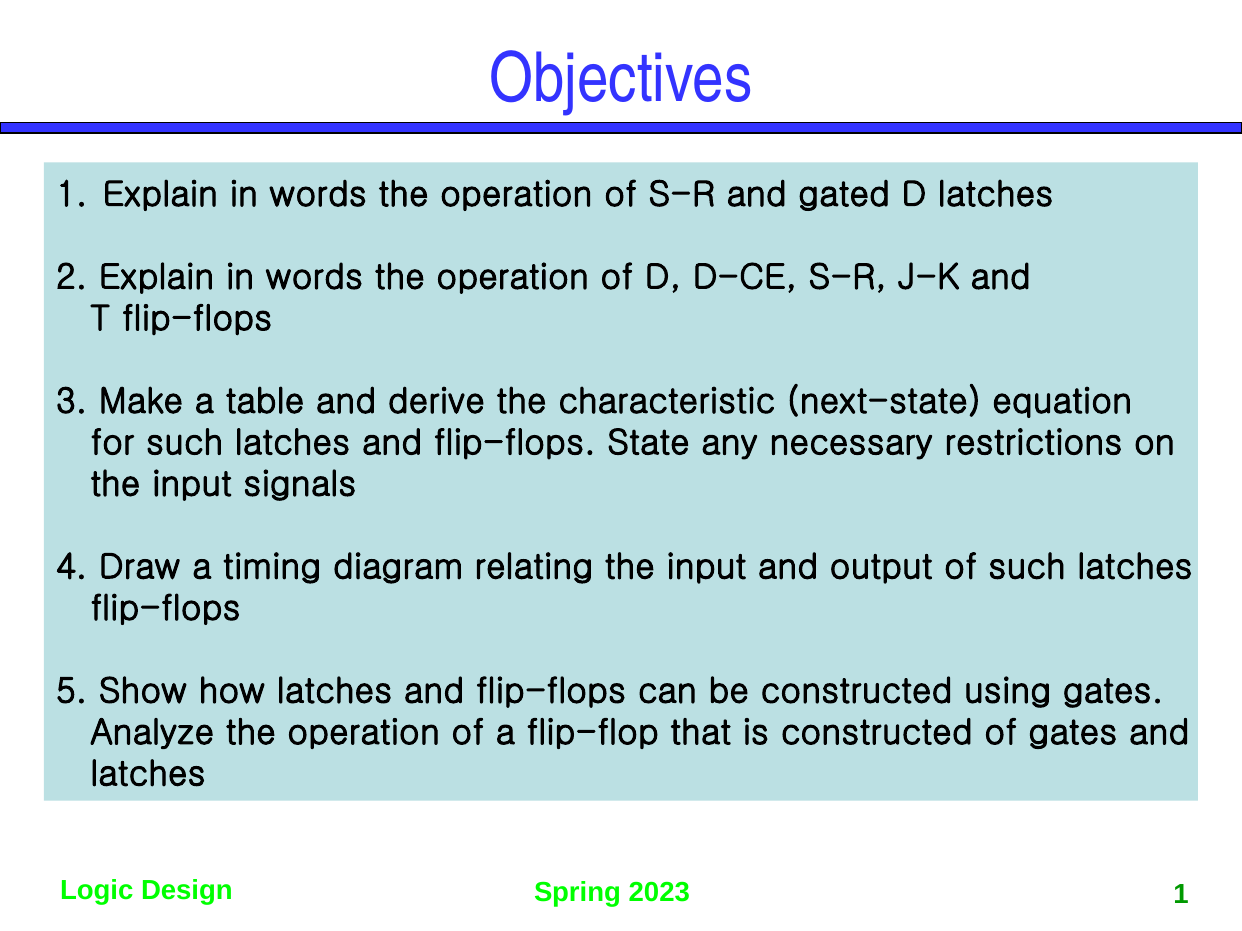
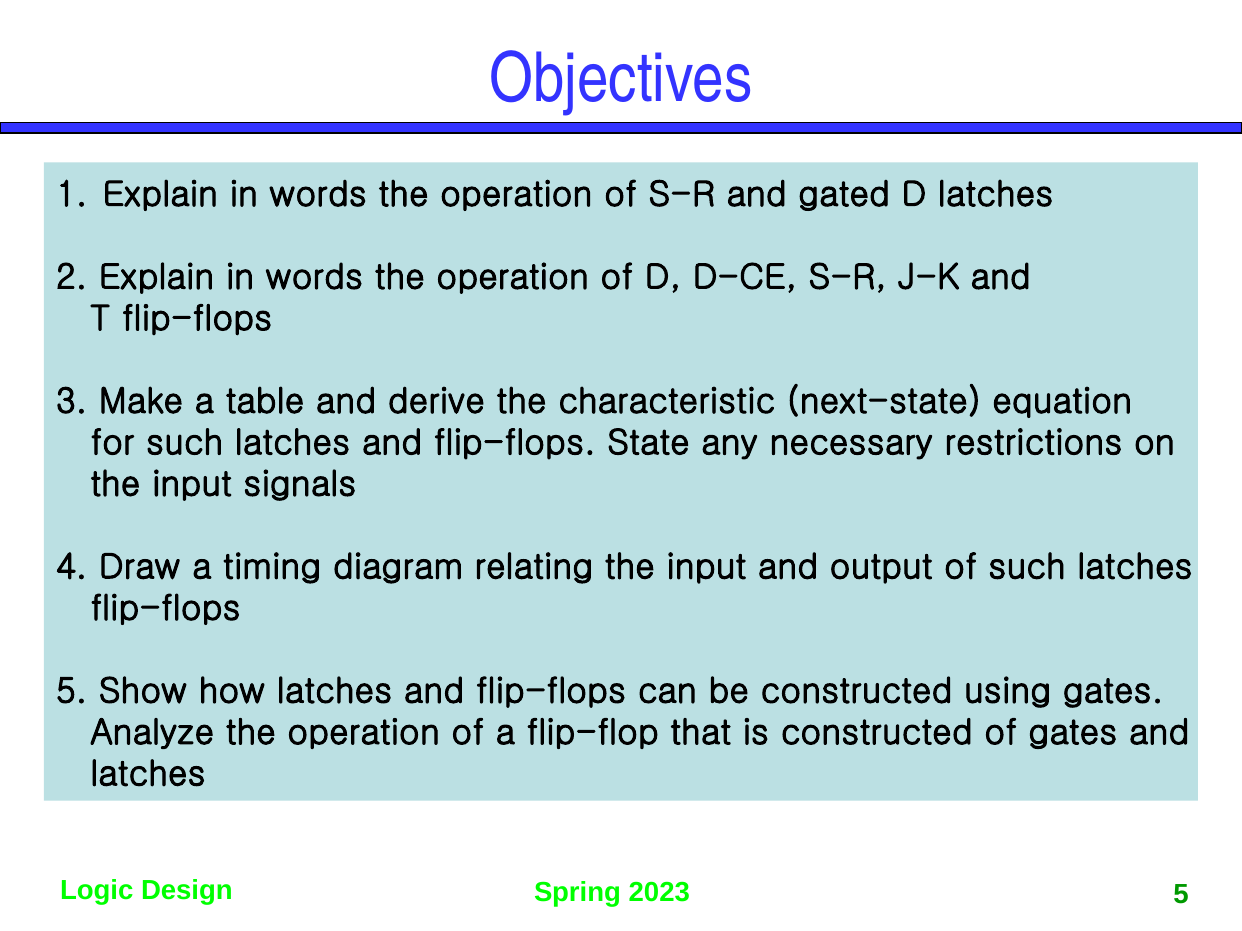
1 at (1181, 895): 1 -> 5
